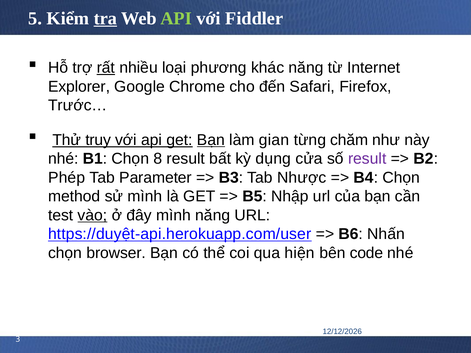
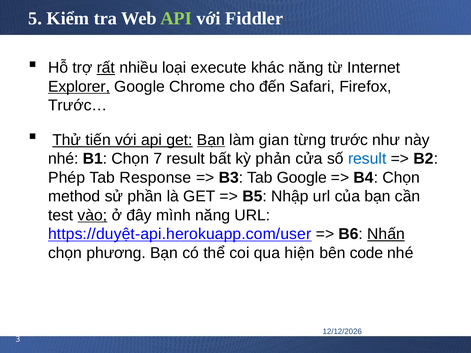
tra underline: present -> none
phương: phương -> execute
Explorer underline: none -> present
truy: truy -> tiến
chăm: chăm -> trước
8: 8 -> 7
dụng: dụng -> phản
result at (367, 159) colour: purple -> blue
Parameter: Parameter -> Response
Tab Nhược: Nhược -> Google
sử mình: mình -> phần
Nhấn underline: none -> present
browser: browser -> phương
